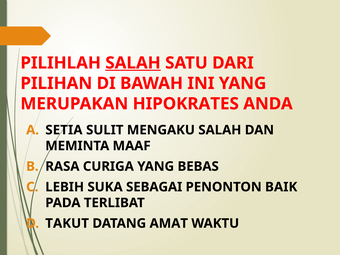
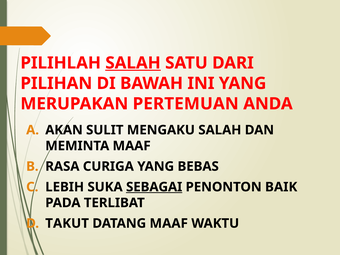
HIPOKRATES: HIPOKRATES -> PERTEMUAN
SETIA: SETIA -> AKAN
SEBAGAI underline: none -> present
DATANG AMAT: AMAT -> MAAF
